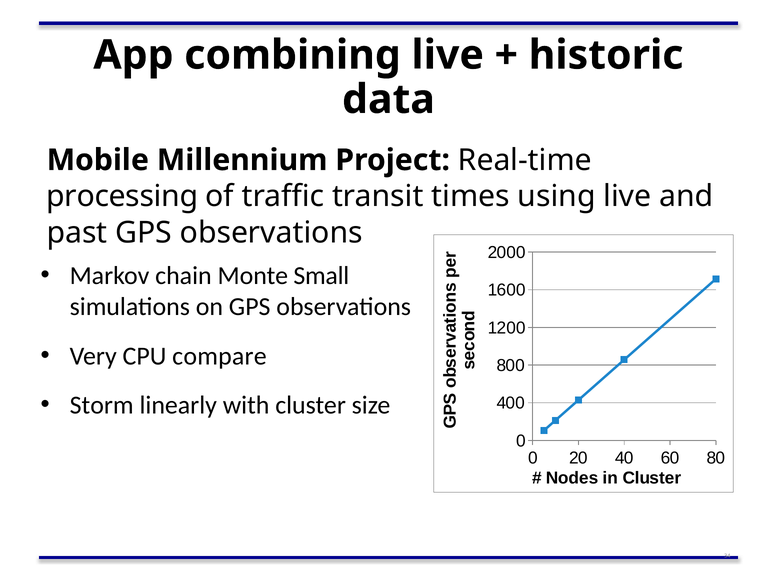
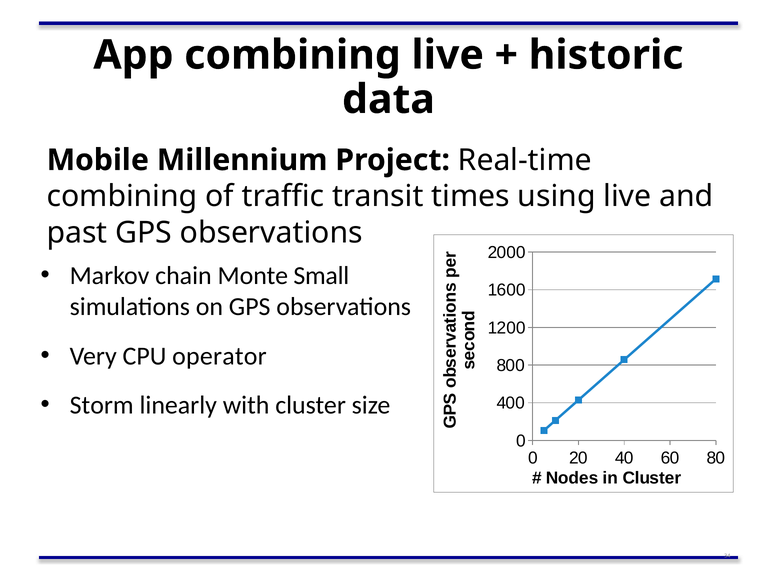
processing at (122, 196): processing -> combining
compare: compare -> operator
